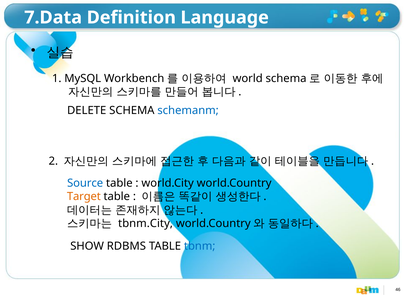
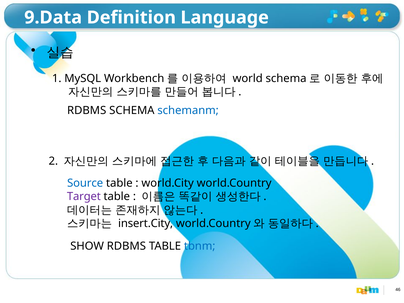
7.Data: 7.Data -> 9.Data
DELETE at (87, 111): DELETE -> RDBMS
Target colour: orange -> purple
tbnm.City: tbnm.City -> insert.City
